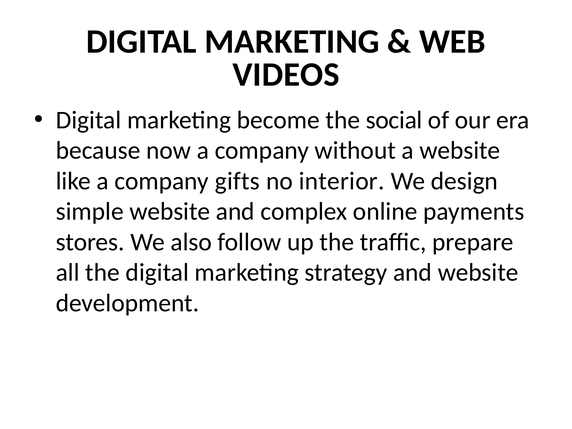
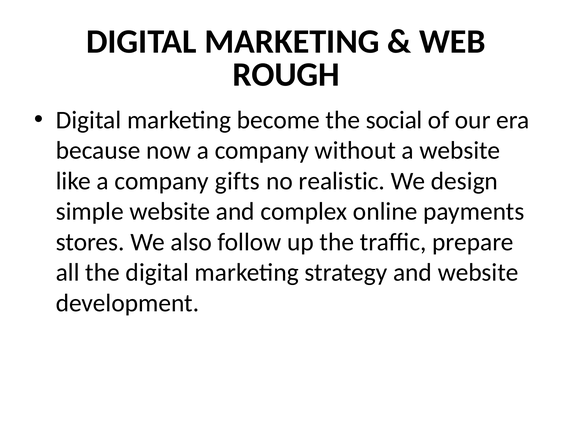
VIDEOS: VIDEOS -> ROUGH
interior: interior -> realistic
